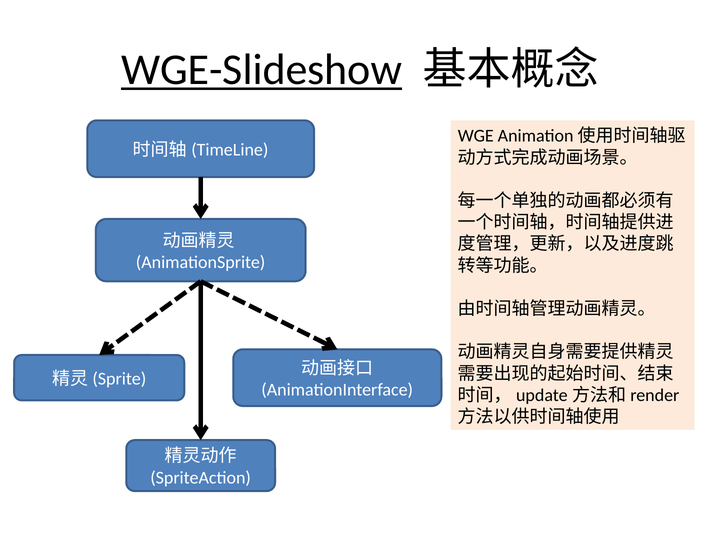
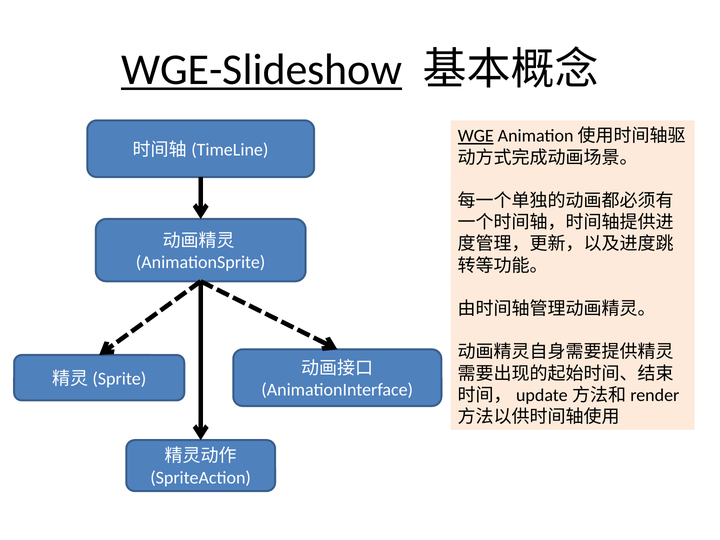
WGE underline: none -> present
